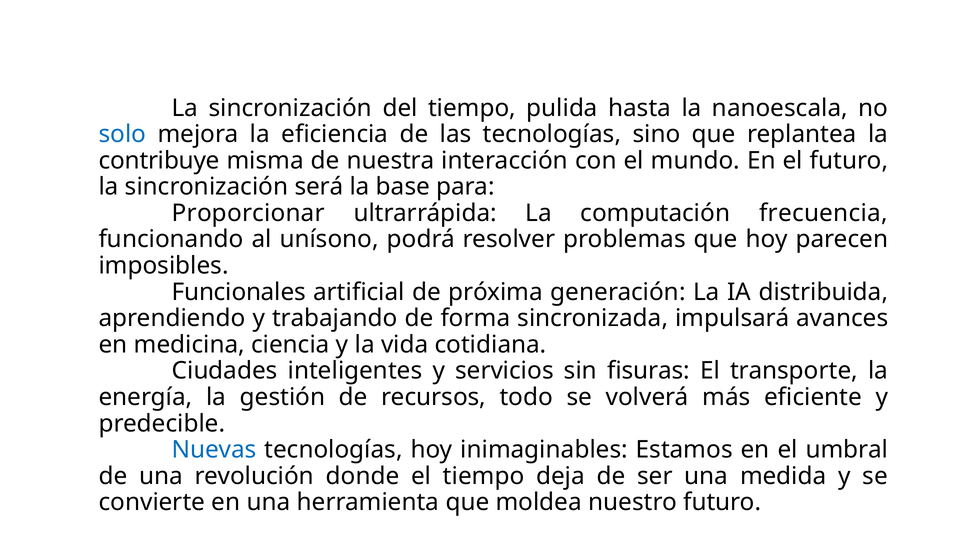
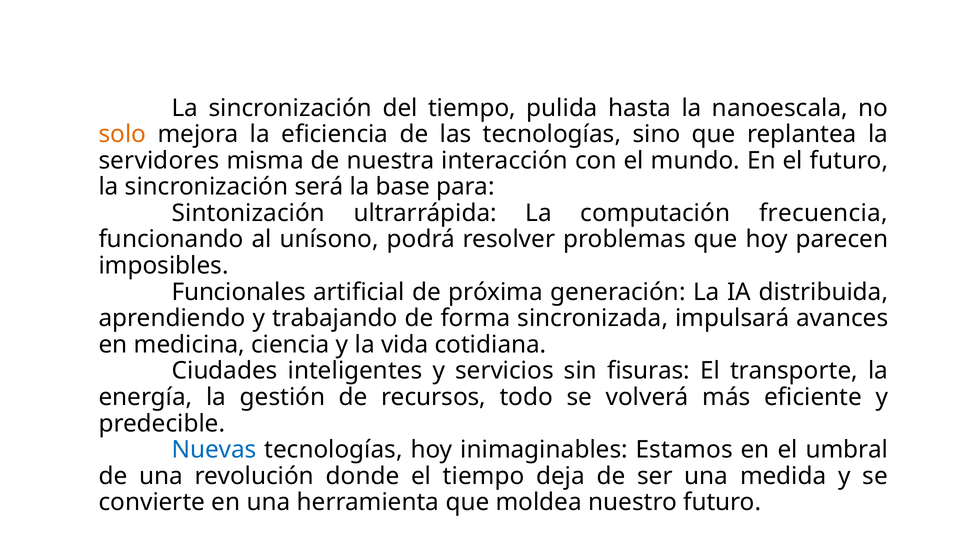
solo colour: blue -> orange
contribuye: contribuye -> servidores
Proporcionar: Proporcionar -> Sintonización
